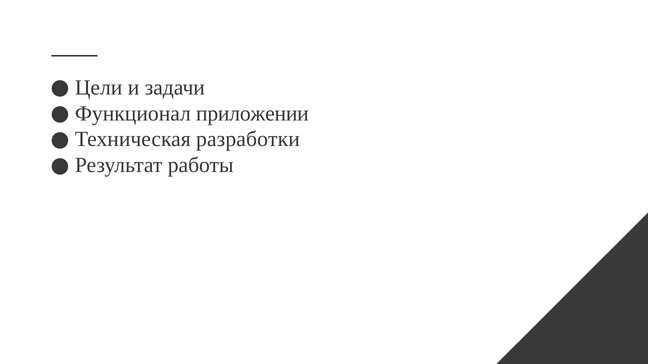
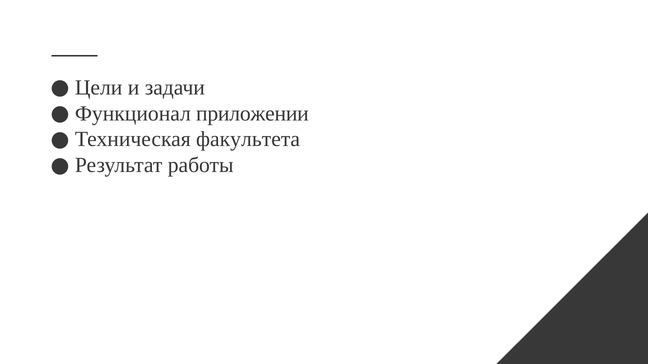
разработки: разработки -> факультета
